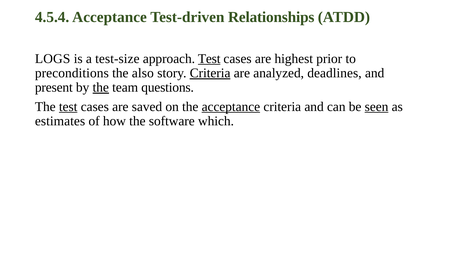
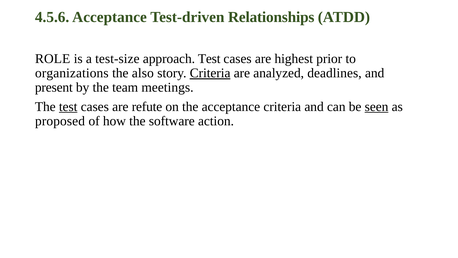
4.5.4: 4.5.4 -> 4.5.6
LOGS: LOGS -> ROLE
Test at (209, 59) underline: present -> none
preconditions: preconditions -> organizations
the at (101, 87) underline: present -> none
questions: questions -> meetings
saved: saved -> refute
acceptance at (231, 107) underline: present -> none
estimates: estimates -> proposed
which: which -> action
